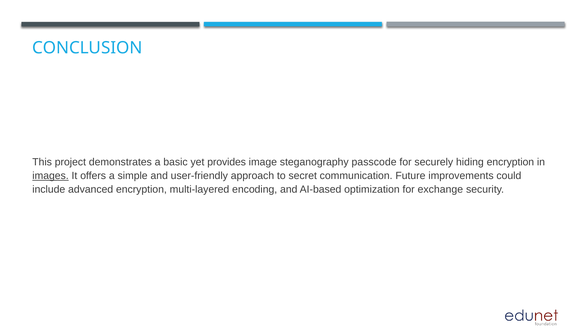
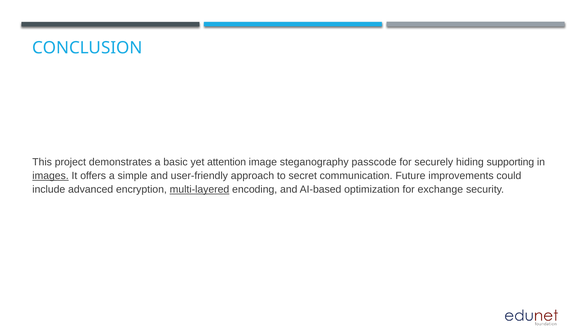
provides: provides -> attention
hiding encryption: encryption -> supporting
multi-layered underline: none -> present
